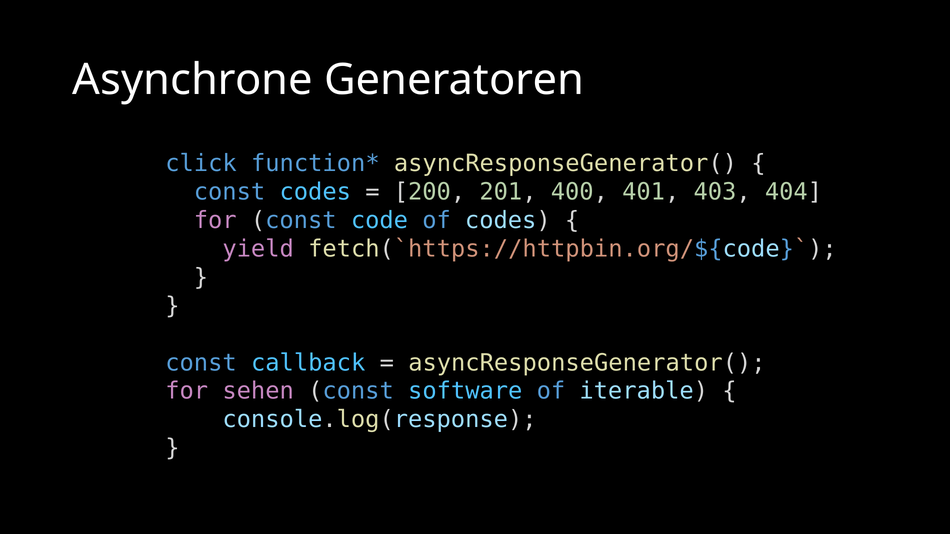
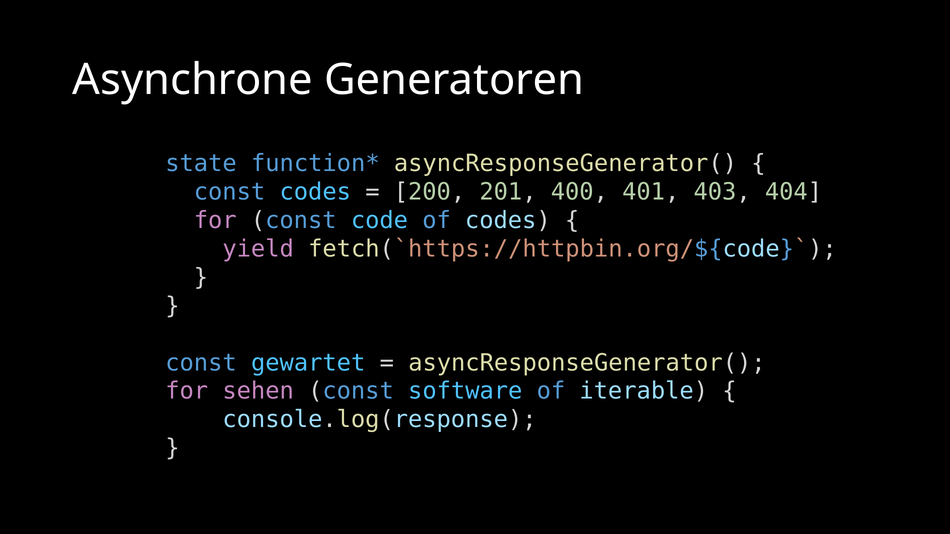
click: click -> state
callback: callback -> gewartet
